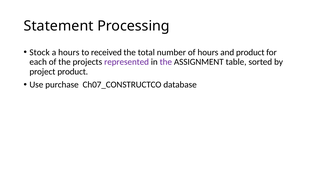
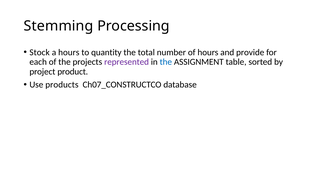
Statement: Statement -> Stemming
received: received -> quantity
and product: product -> provide
the at (166, 62) colour: purple -> blue
purchase: purchase -> products
